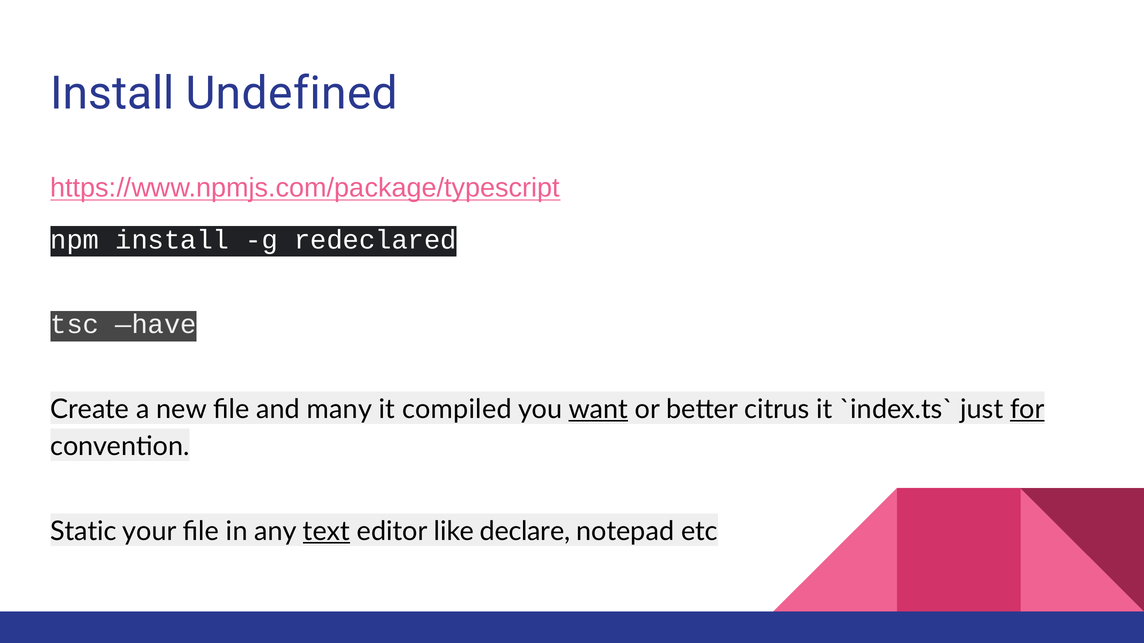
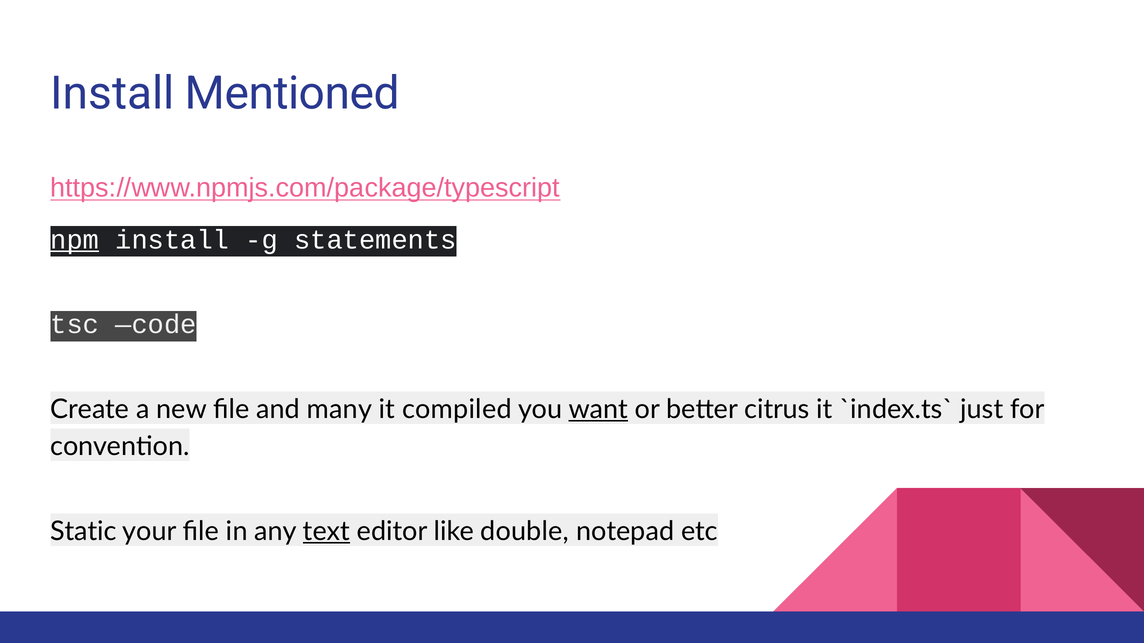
Undefined: Undefined -> Mentioned
npm underline: none -> present
redeclared: redeclared -> statements
—have: —have -> —code
for underline: present -> none
declare: declare -> double
